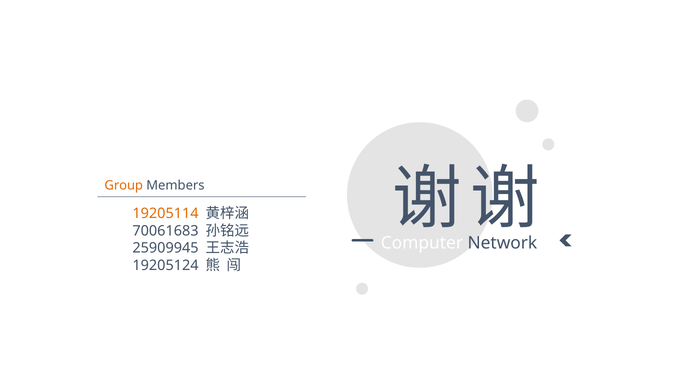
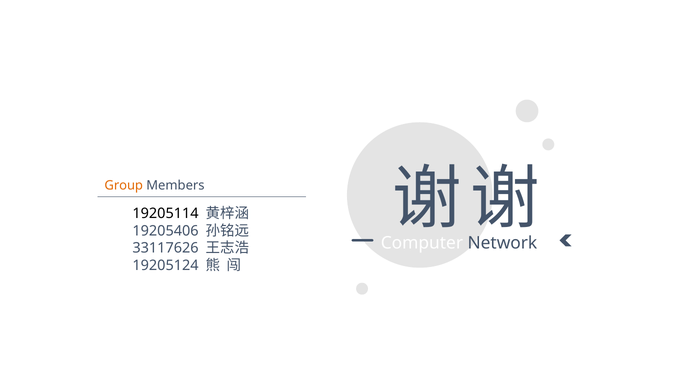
19205114 colour: orange -> black
70061683: 70061683 -> 19205406
25909945: 25909945 -> 33117626
